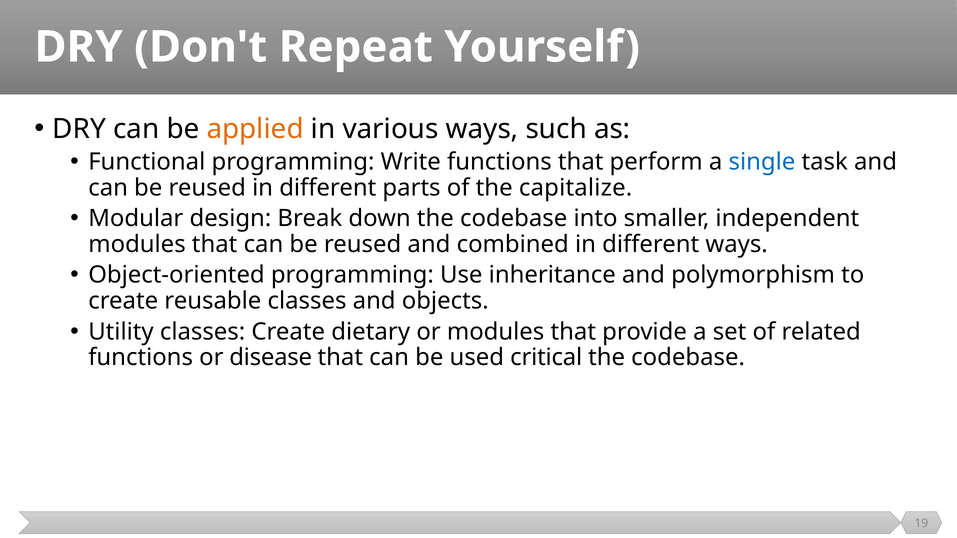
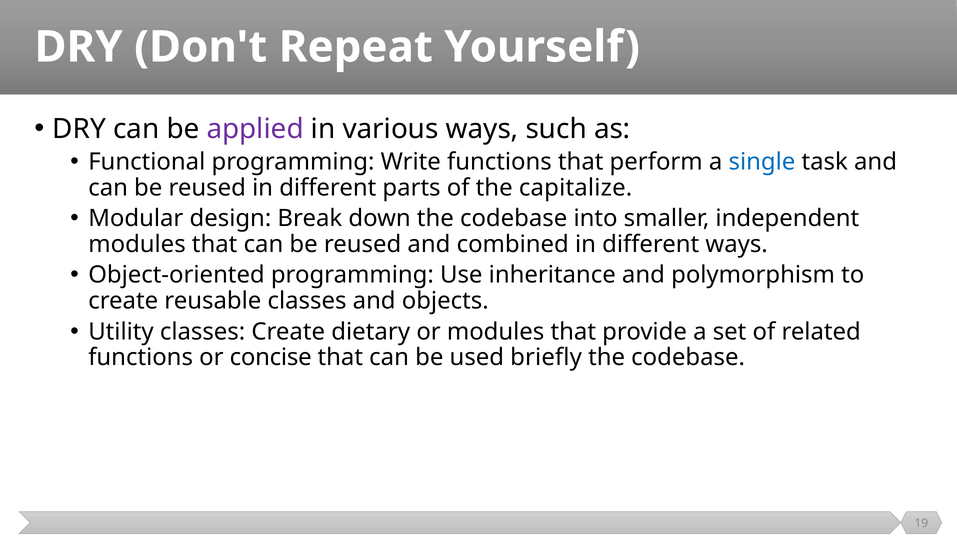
applied colour: orange -> purple
disease: disease -> concise
critical: critical -> briefly
